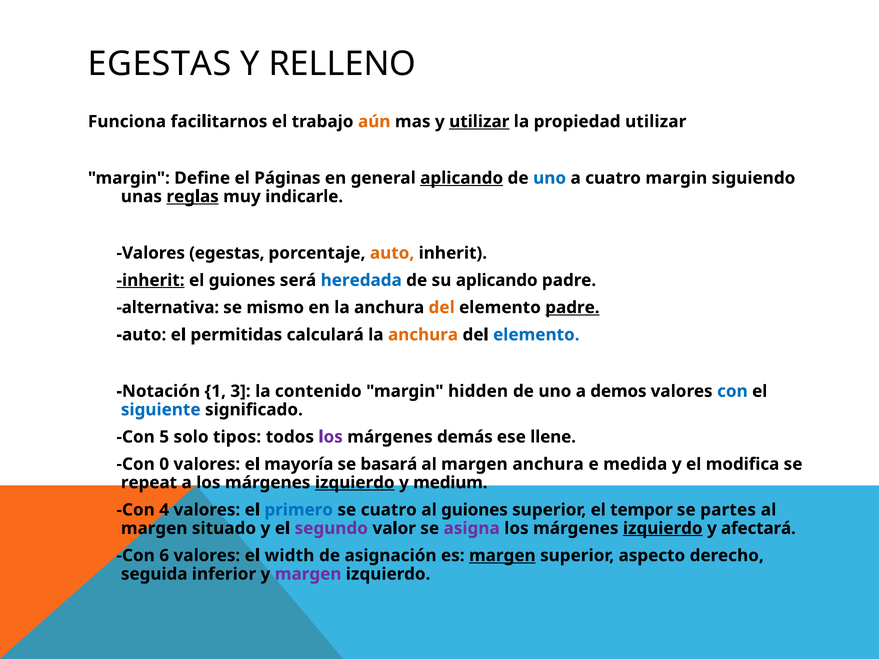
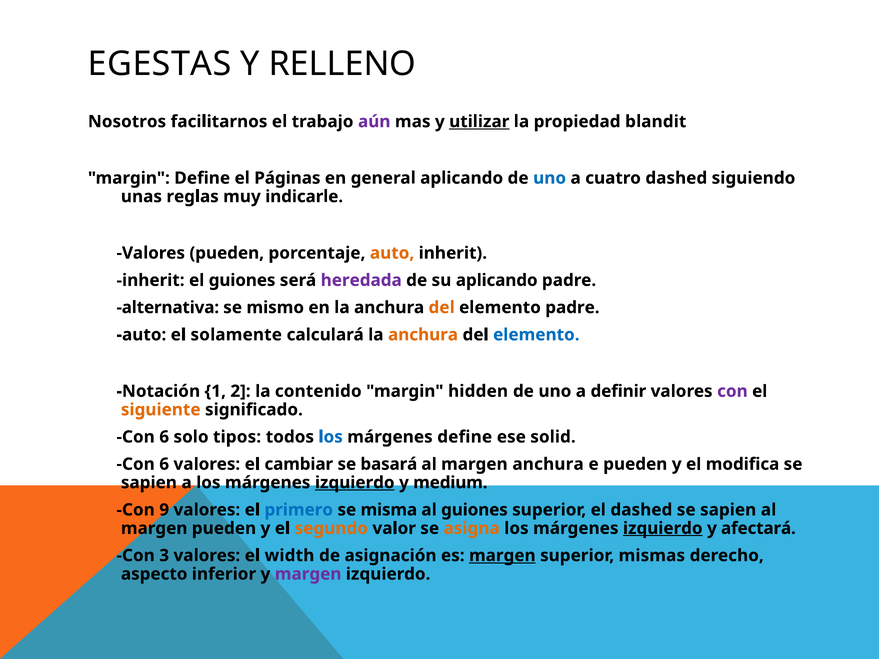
Funciona: Funciona -> Nosotros
aún colour: orange -> purple
propiedad utilizar: utilizar -> blandit
aplicando at (462, 178) underline: present -> none
cuatro margin: margin -> dashed
reglas underline: present -> none
Valores egestas: egestas -> pueden
inherit at (151, 280) underline: present -> none
heredada colour: blue -> purple
padre at (572, 308) underline: present -> none
permitidas: permitidas -> solamente
3: 3 -> 2
demos: demos -> definir
con at (732, 391) colour: blue -> purple
siguiente colour: blue -> orange
5 at (164, 437): 5 -> 6
los at (331, 437) colour: purple -> blue
demás at (465, 437): demás -> define
llene: llene -> solid
0 at (164, 464): 0 -> 6
mayoría: mayoría -> cambiar
e medida: medida -> pueden
repeat at (149, 483): repeat -> sapien
4: 4 -> 9
se cuatro: cuatro -> misma
el tempor: tempor -> dashed
partes at (728, 510): partes -> sapien
margen situado: situado -> pueden
segundo colour: purple -> orange
asigna colour: purple -> orange
6: 6 -> 3
aspecto: aspecto -> mismas
seguida: seguida -> aspecto
